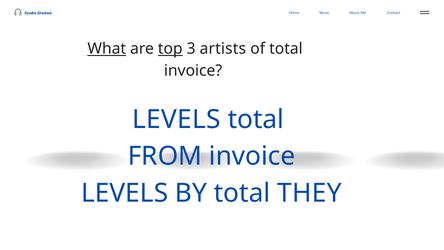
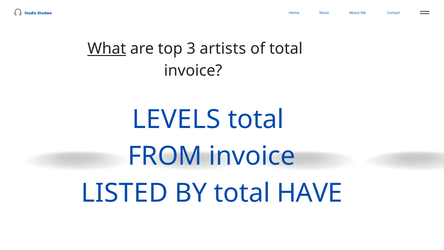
top underline: present -> none
LEVELS at (125, 193): LEVELS -> LISTED
THEY: THEY -> HAVE
